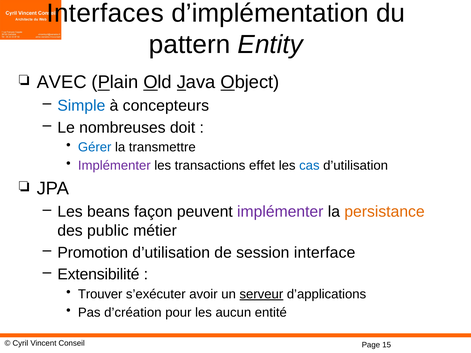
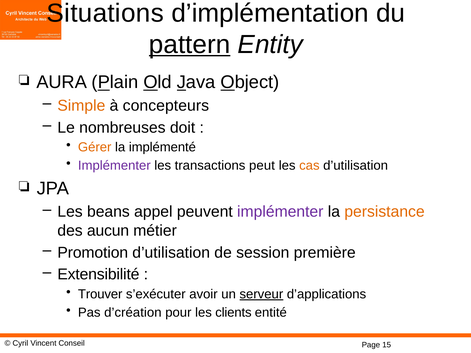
Interfaces: Interfaces -> Situations
pattern underline: none -> present
AVEC: AVEC -> AURA
Simple colour: blue -> orange
Gérer colour: blue -> orange
transmettre: transmettre -> implémenté
effet: effet -> peut
cas colour: blue -> orange
façon: façon -> appel
public: public -> aucun
interface: interface -> première
aucun: aucun -> clients
